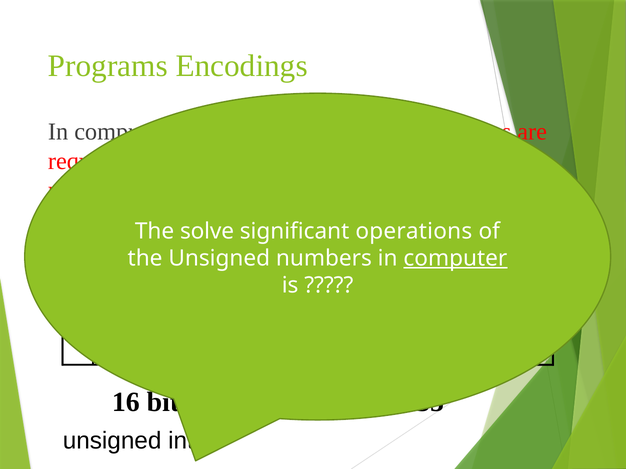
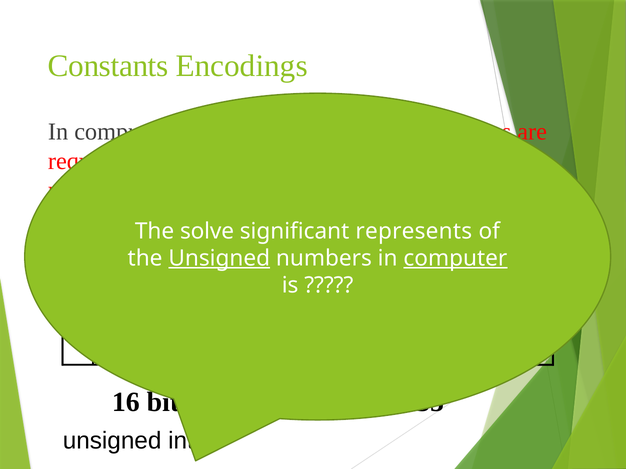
Programs: Programs -> Constants
operations: operations -> represents
Unsigned at (219, 258) underline: none -> present
